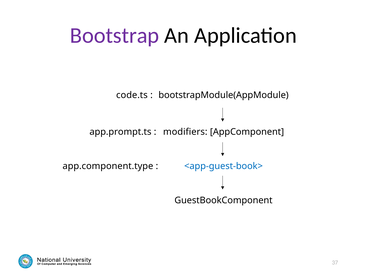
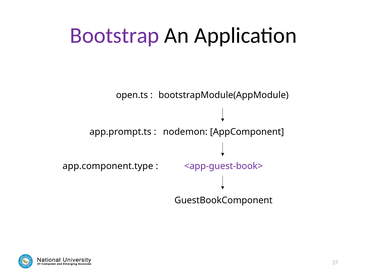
code.ts: code.ts -> open.ts
modifiers: modifiers -> nodemon
<app-guest-book> colour: blue -> purple
